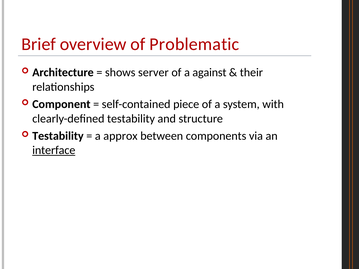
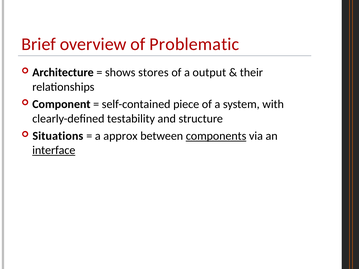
server: server -> stores
against: against -> output
Testability at (58, 136): Testability -> Situations
components underline: none -> present
